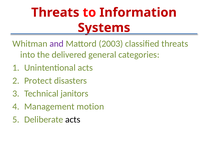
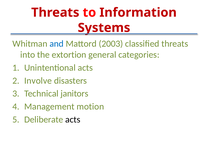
and colour: purple -> blue
delivered: delivered -> extortion
Protect: Protect -> Involve
